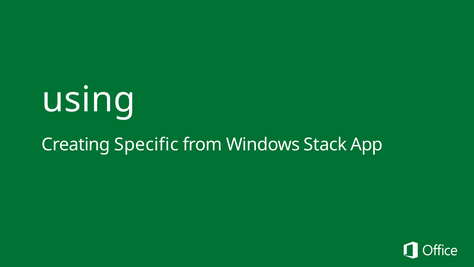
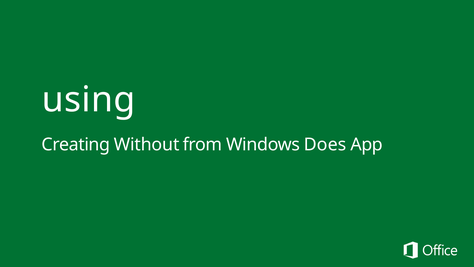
Specific: Specific -> Without
Stack: Stack -> Does
